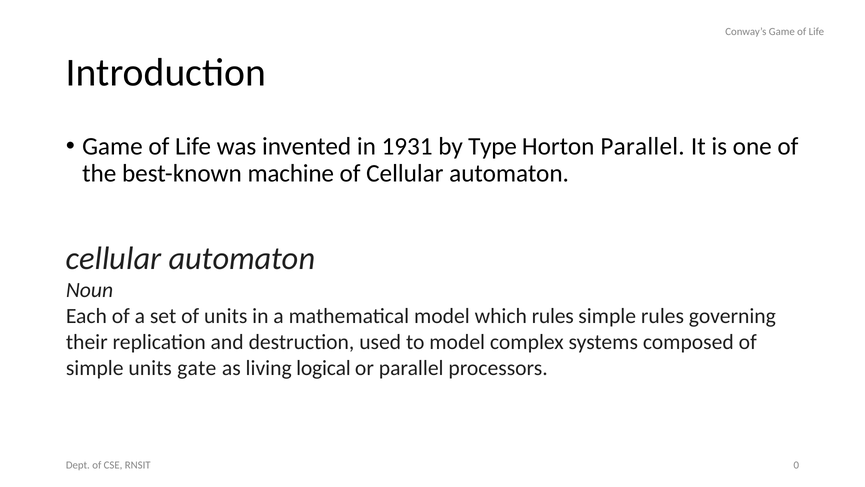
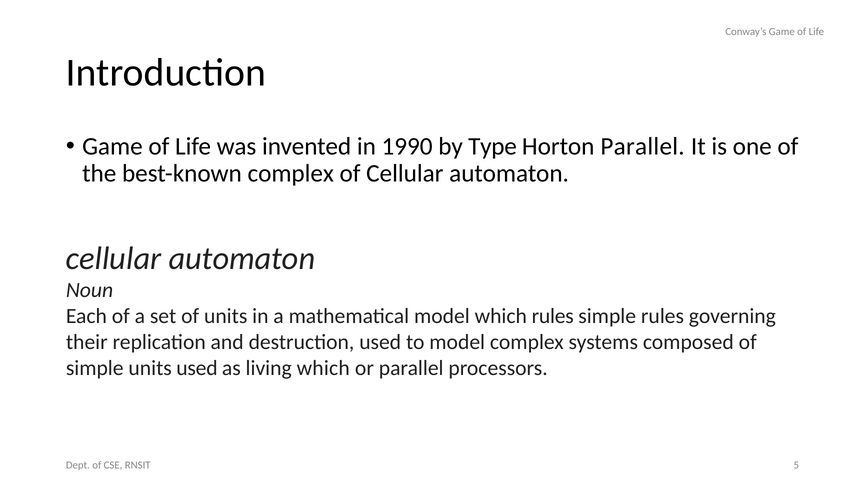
1931: 1931 -> 1990
best-known machine: machine -> complex
units gate: gate -> used
living logical: logical -> which
0: 0 -> 5
